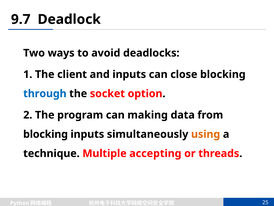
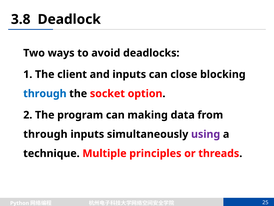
9.7: 9.7 -> 3.8
blocking at (46, 134): blocking -> through
using colour: orange -> purple
accepting: accepting -> principles
